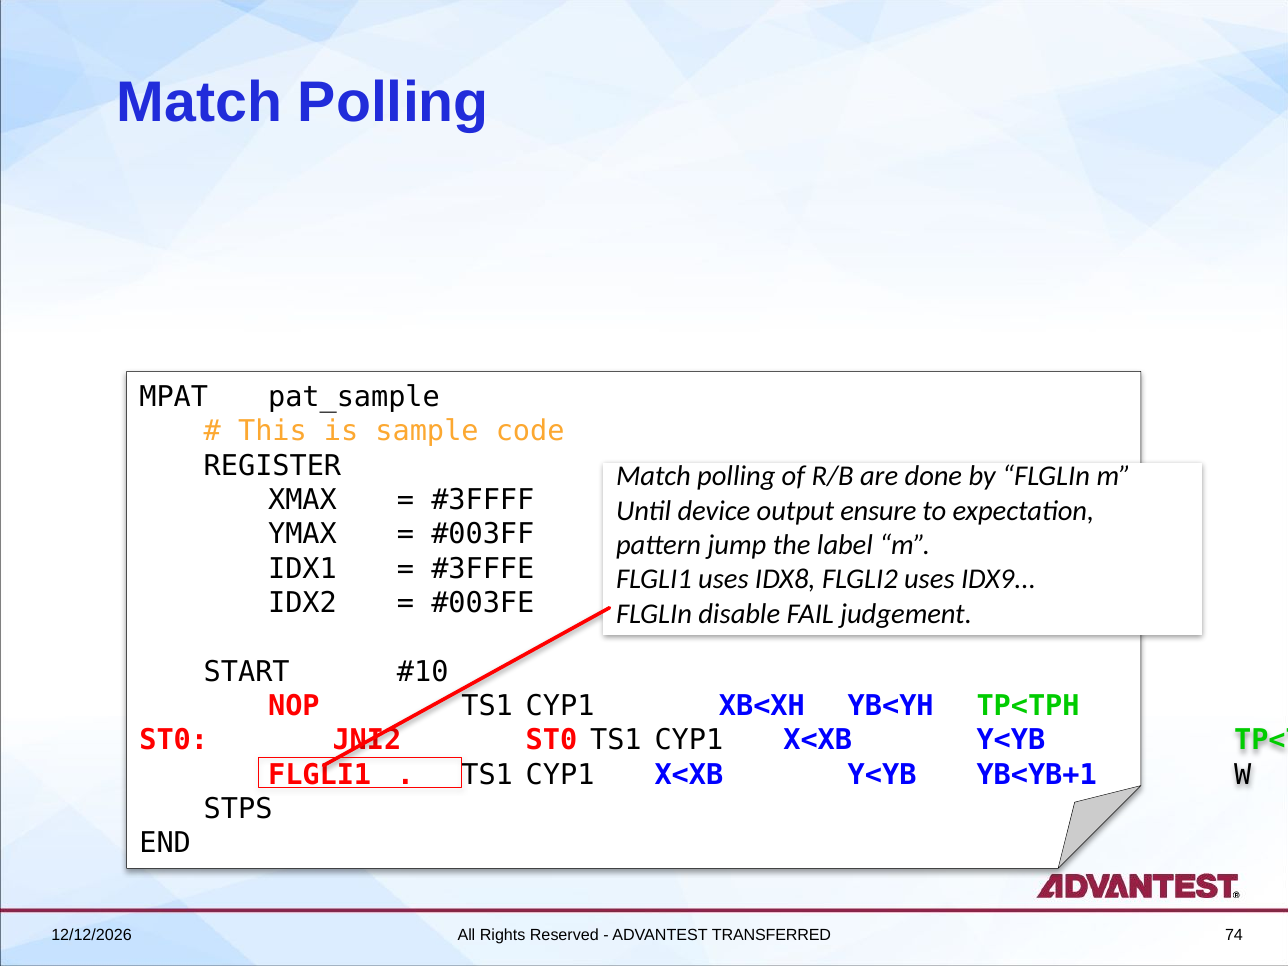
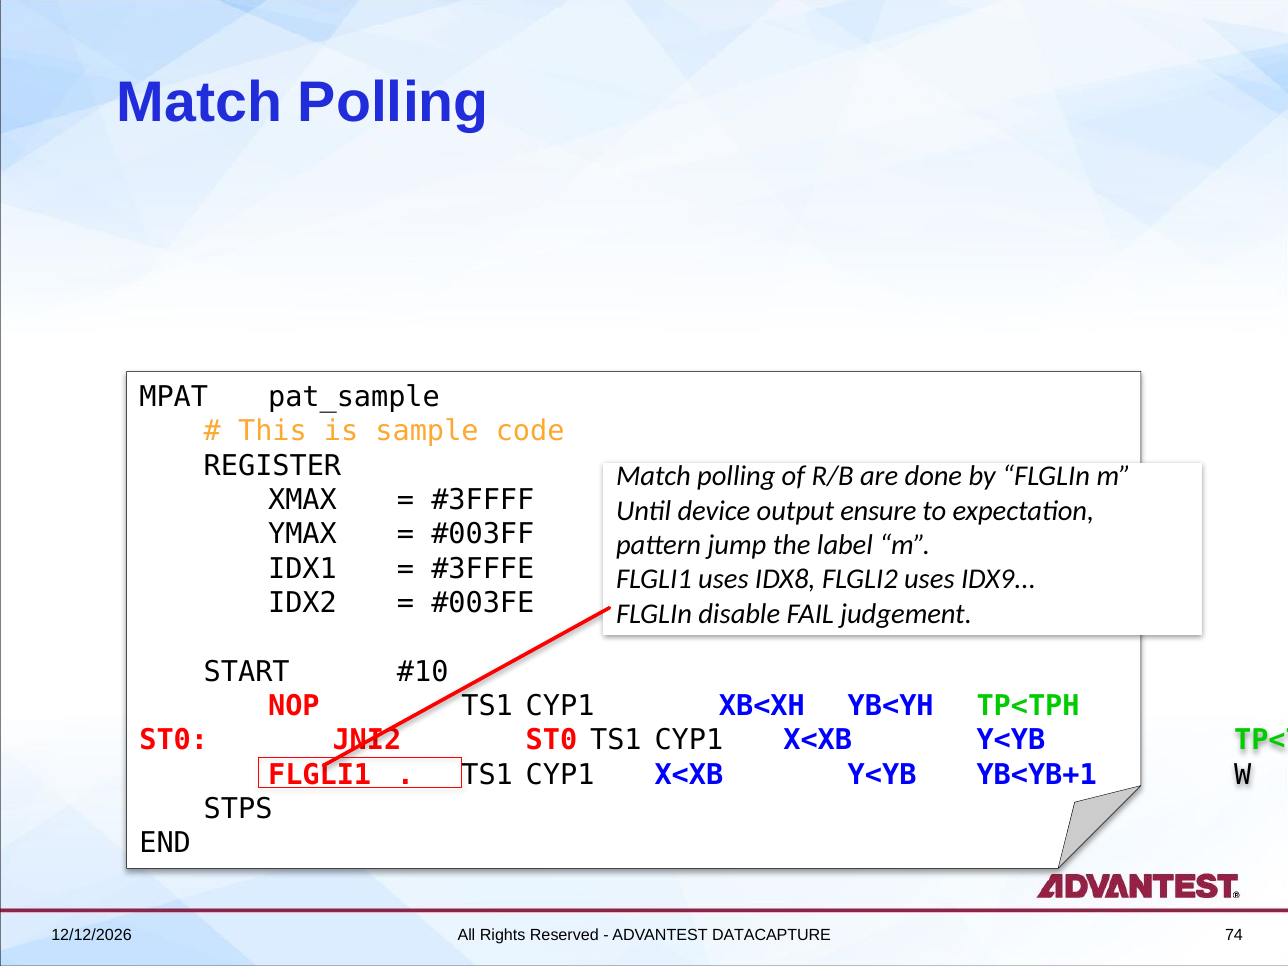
TRANSFERRED: TRANSFERRED -> DATACAPTURE
